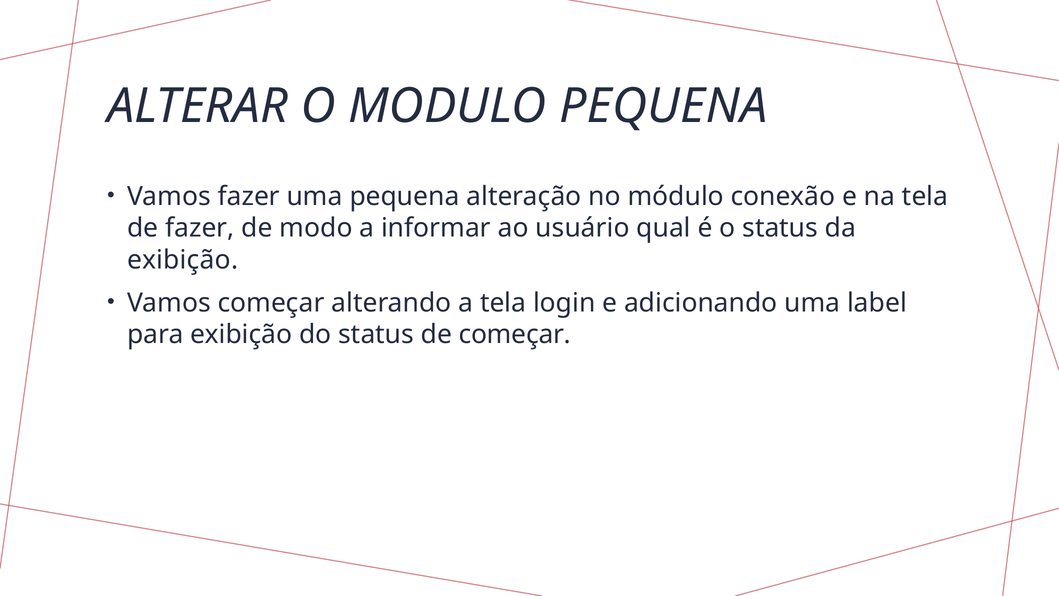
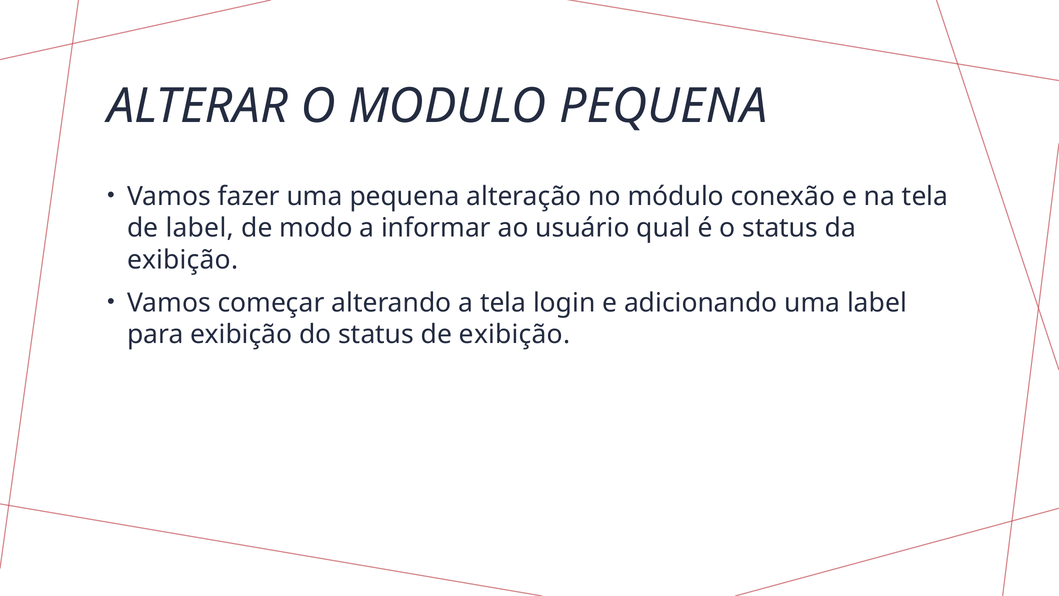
de fazer: fazer -> label
de começar: começar -> exibição
